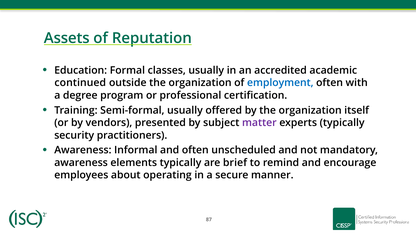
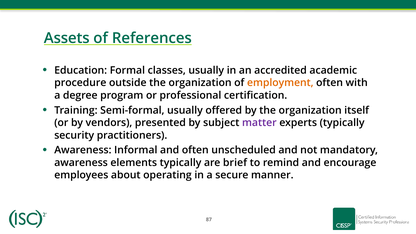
Reputation: Reputation -> References
continued: continued -> procedure
employment colour: blue -> orange
